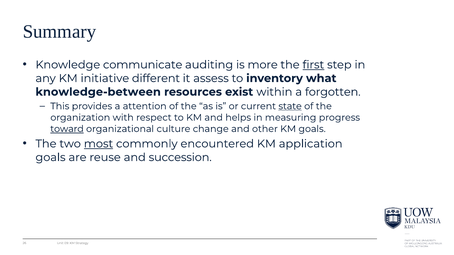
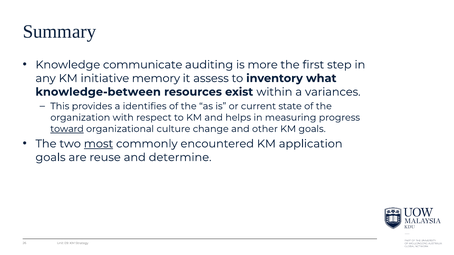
ﬁrst underline: present -> none
different: different -> memory
forgotten: forgotten -> variances
attention: attention -> identiﬁes
state underline: present -> none
succession: succession -> determine
